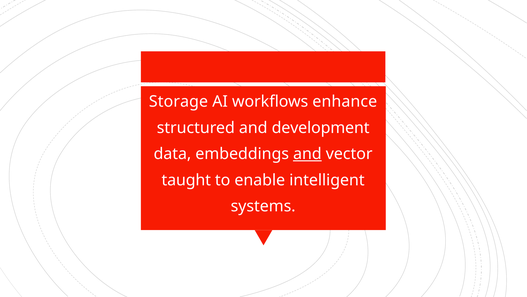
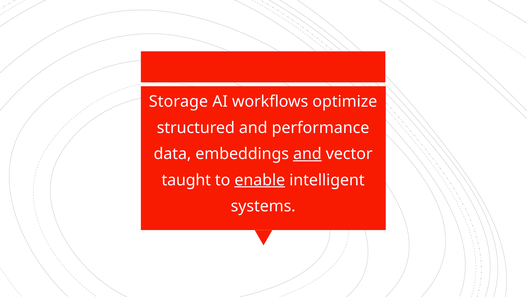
enhance: enhance -> optimize
development: development -> performance
enable underline: none -> present
